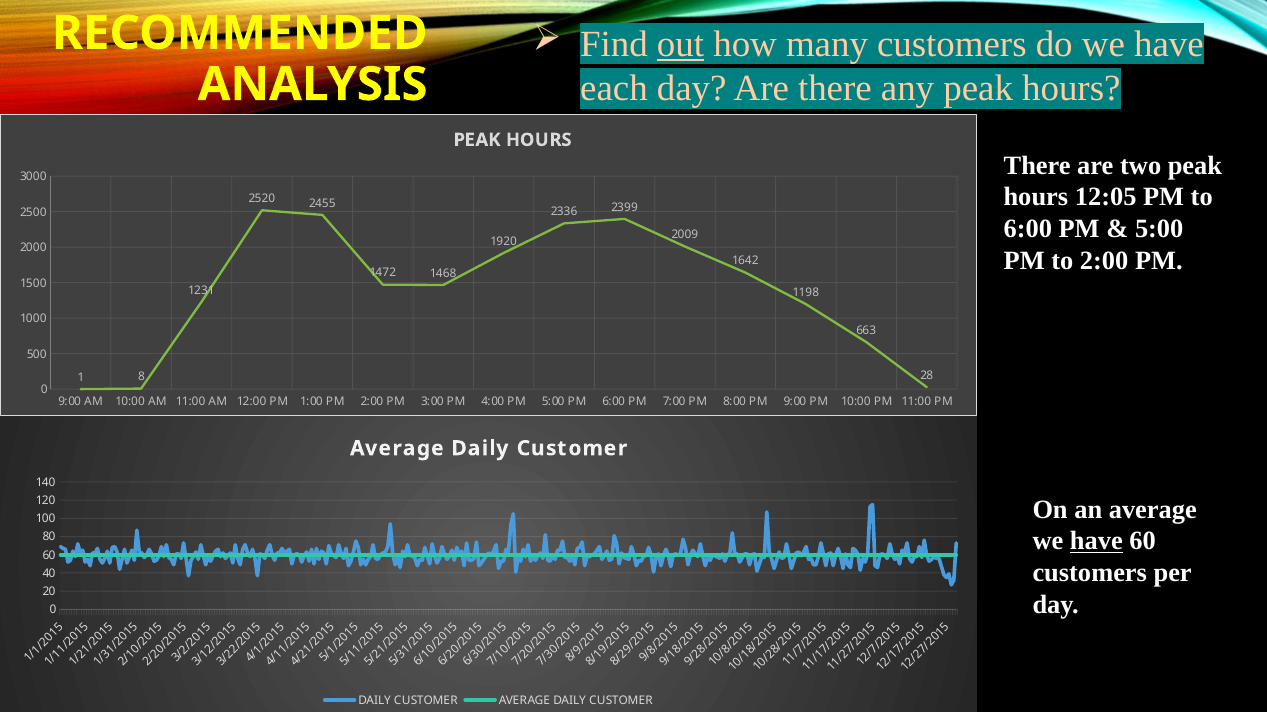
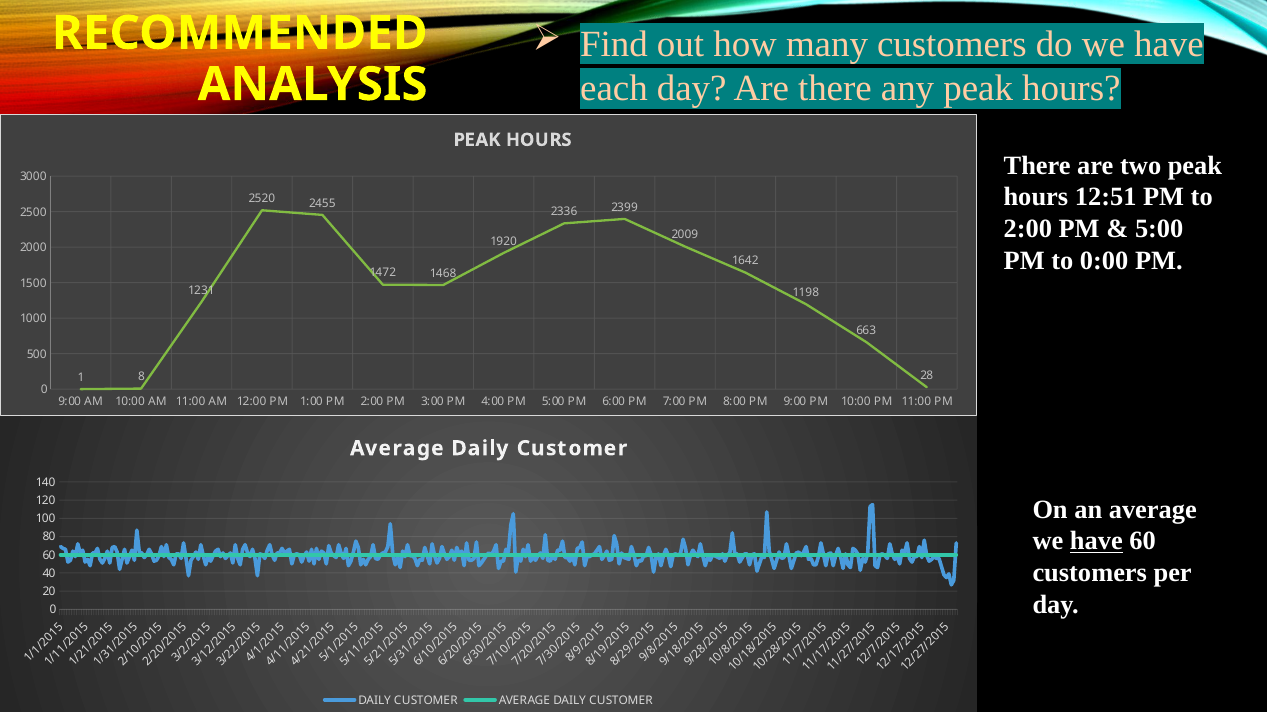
out underline: present -> none
12:05: 12:05 -> 12:51
6:00 at (1028, 229): 6:00 -> 2:00
to 2:00: 2:00 -> 0:00
